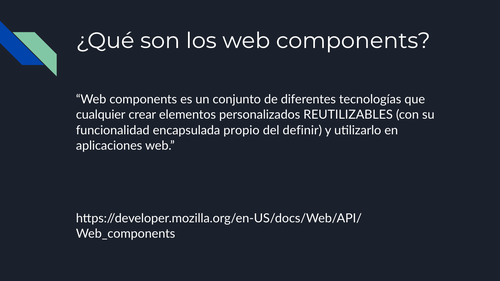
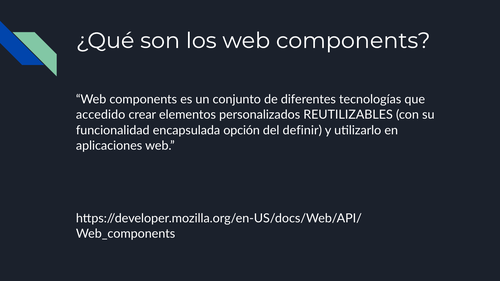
cualquier: cualquier -> accedido
propio: propio -> opción
